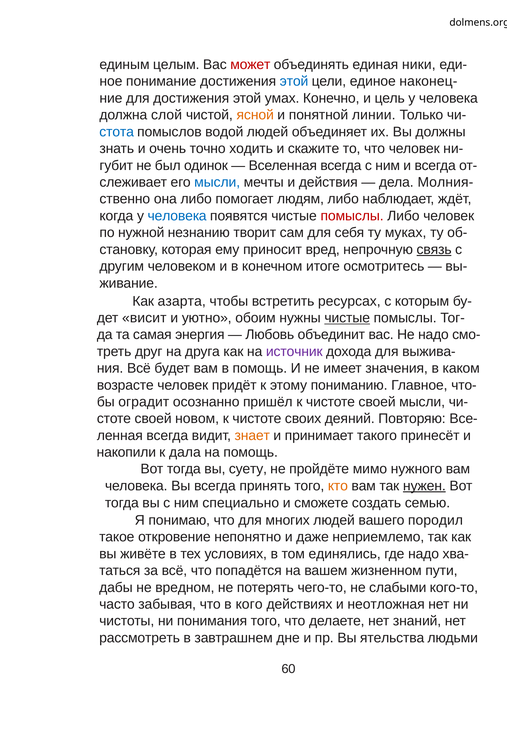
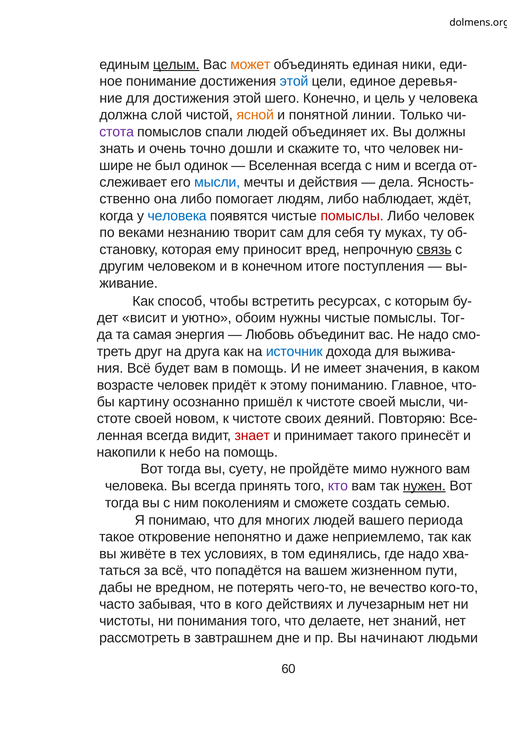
целым underline: none -> present
может colour: red -> orange
наконец-: наконец- -> деревья-
умах: умах -> шего
стота colour: blue -> purple
водой: водой -> спали
ходить: ходить -> дошли
губит: губит -> шире
Молния-: Молния- -> Ясность-
нужной: нужной -> веками
осмотритесь: осмотритесь -> поступления
азарта: азарта -> способ
чистые at (347, 318) underline: present -> none
источник colour: purple -> blue
оградит: оградит -> картину
знает colour: orange -> red
дала: дала -> небо
кто colour: orange -> purple
специально: специально -> поколениям
породил: породил -> периода
слабыми: слабыми -> вечество
неотложная: неотложная -> лучезарным
ятельства: ятельства -> начинают
